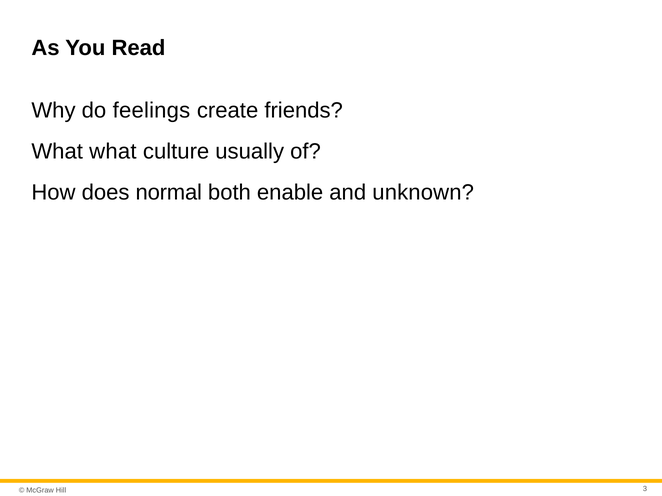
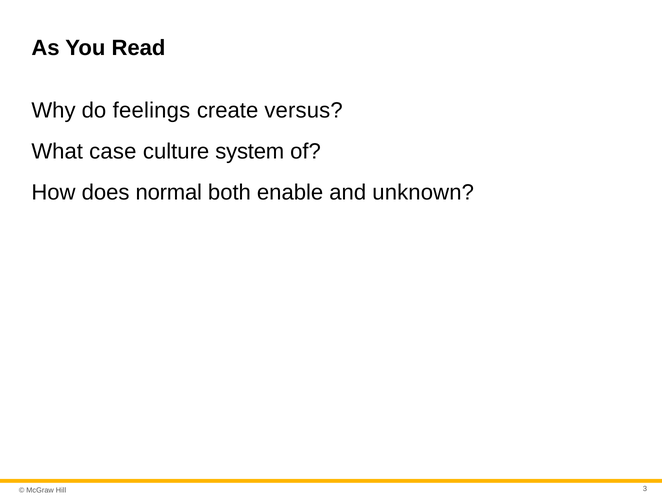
friends: friends -> versus
What what: what -> case
usually: usually -> system
